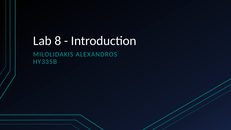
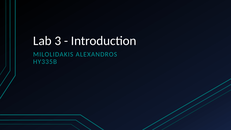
8: 8 -> 3
